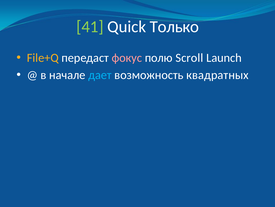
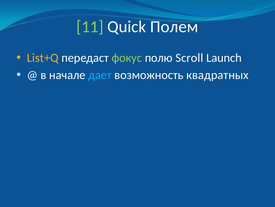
41: 41 -> 11
Только: Только -> Полем
File+Q: File+Q -> List+Q
фокус colour: pink -> light green
